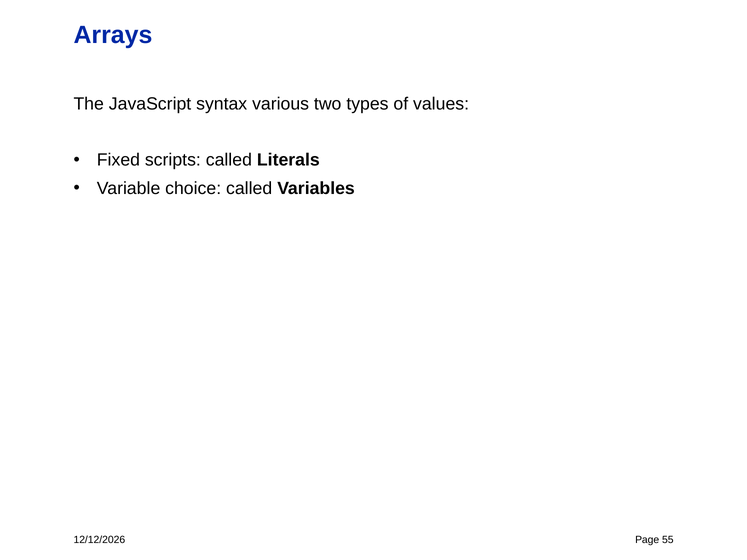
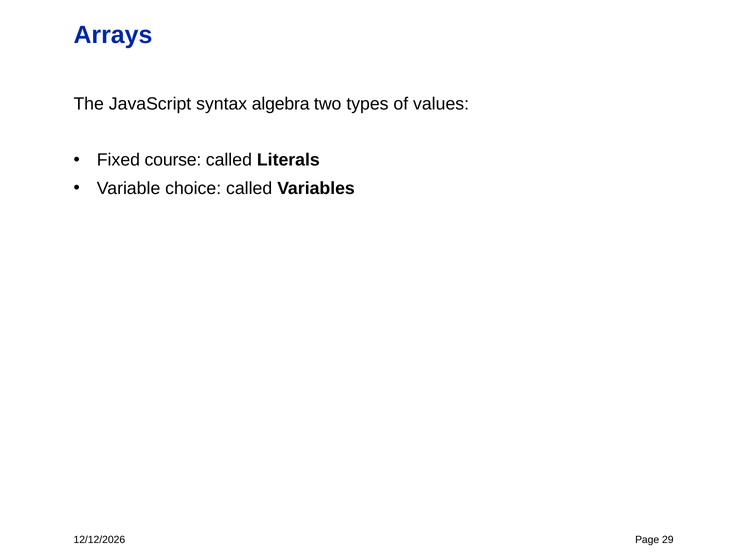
various: various -> algebra
scripts: scripts -> course
55: 55 -> 29
